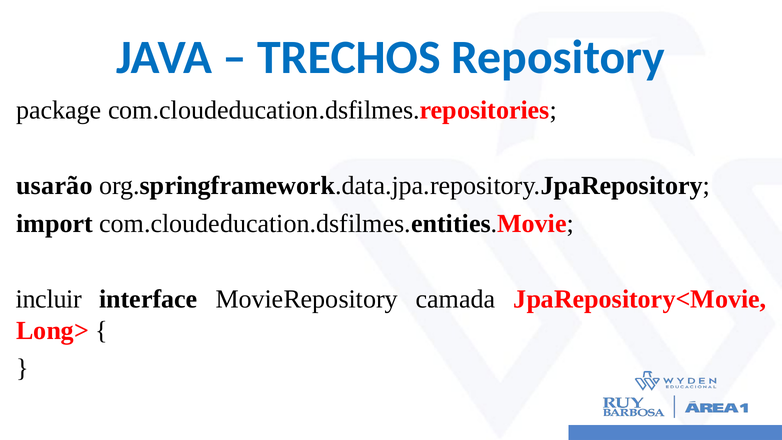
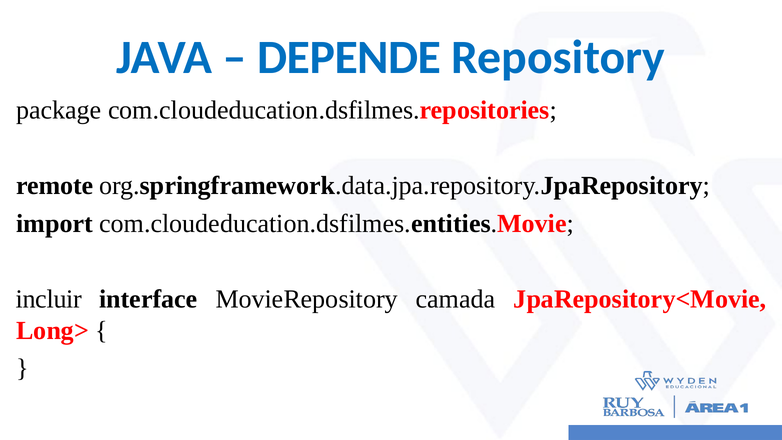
TRECHOS: TRECHOS -> DEPENDE
usarão: usarão -> remote
